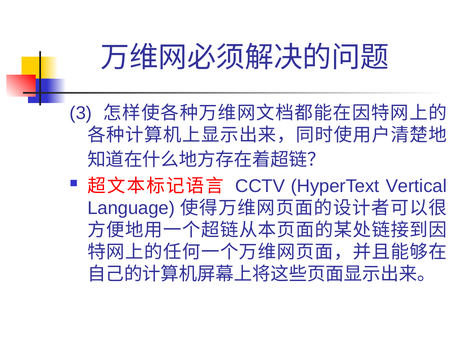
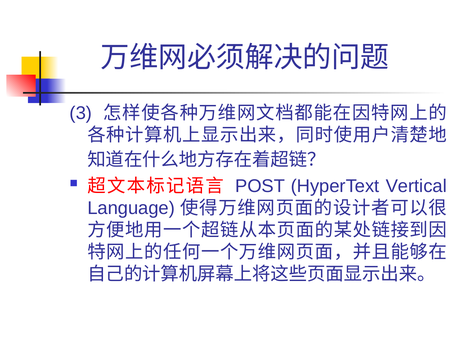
CCTV: CCTV -> POST
